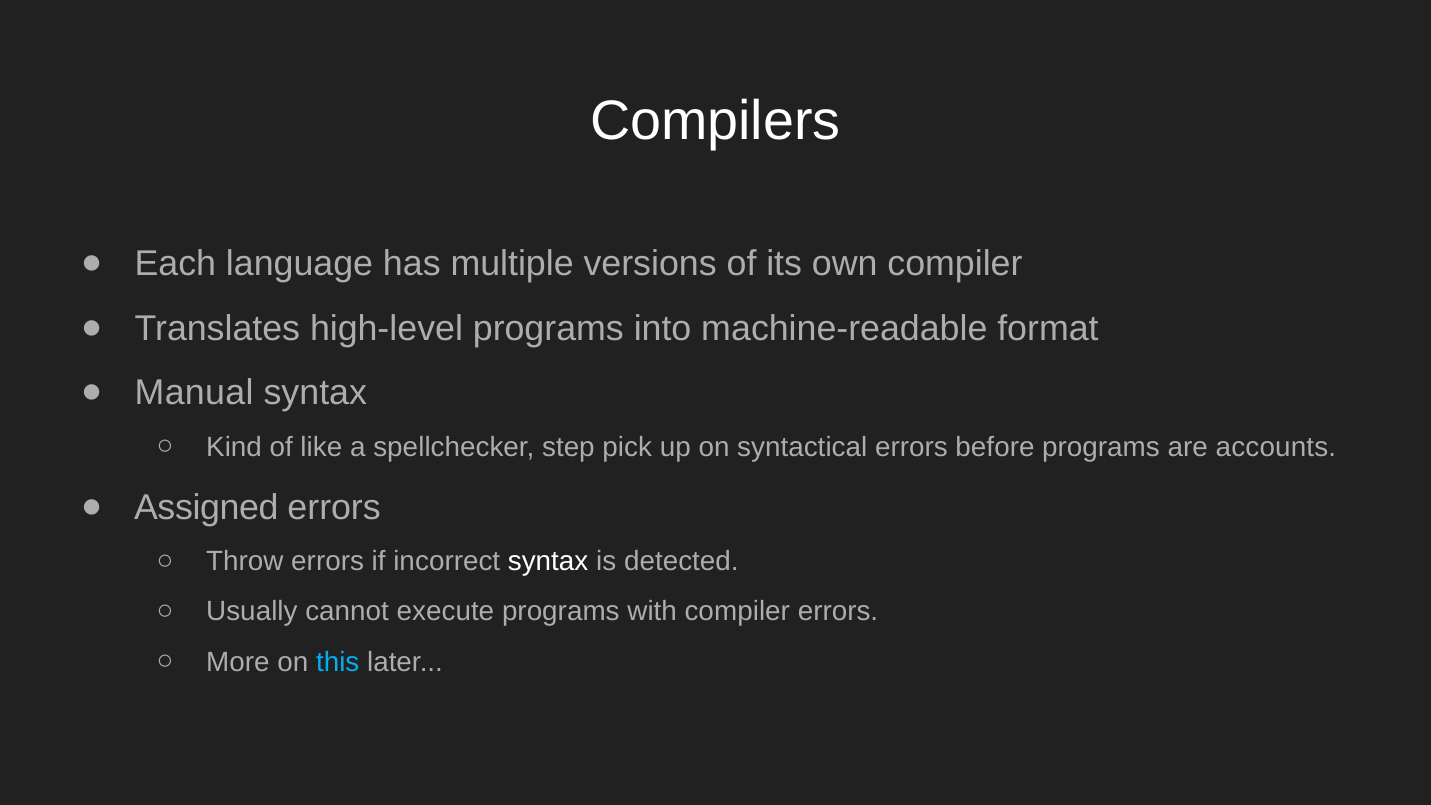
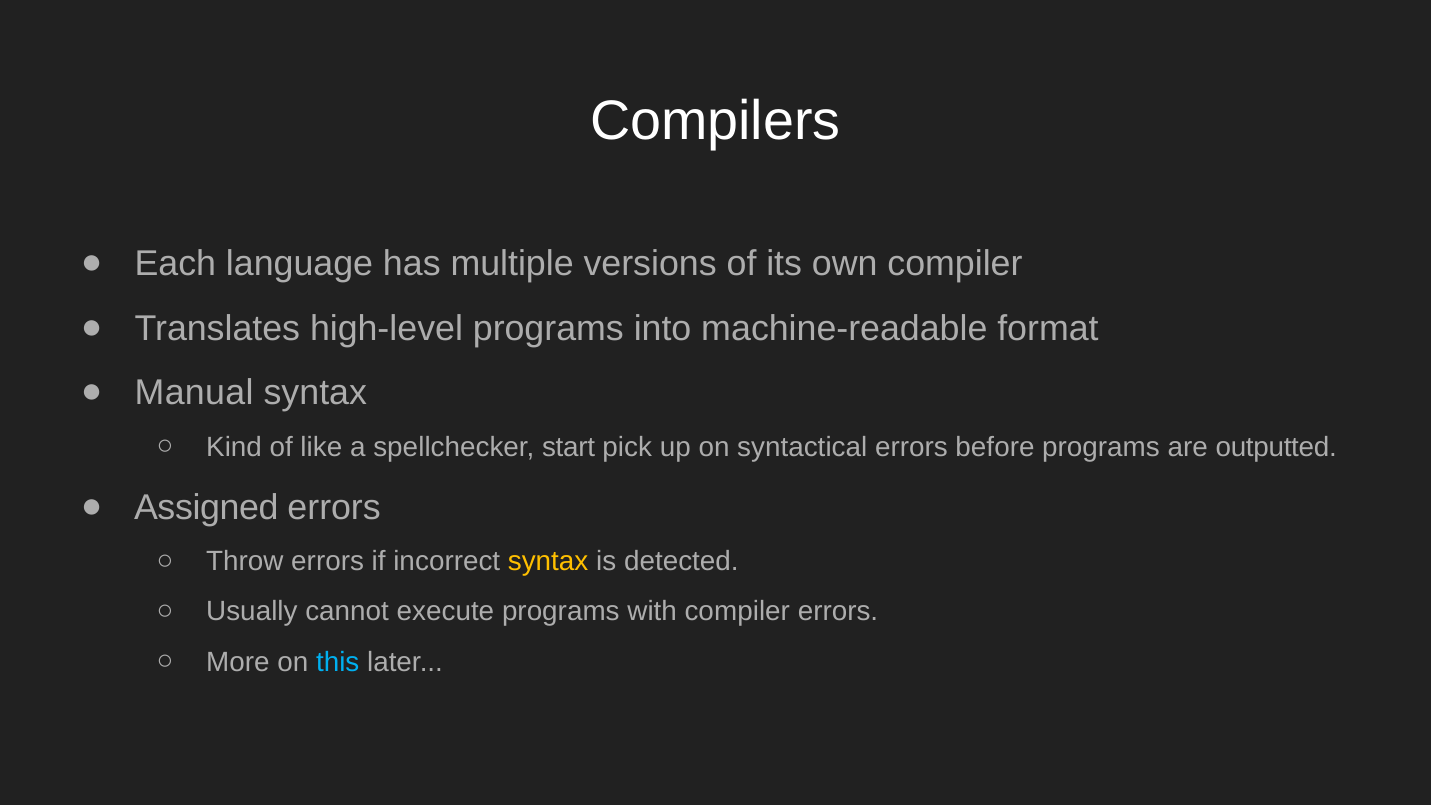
step: step -> start
accounts: accounts -> outputted
syntax at (548, 562) colour: white -> yellow
